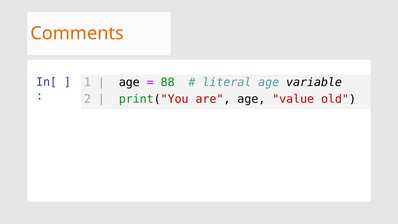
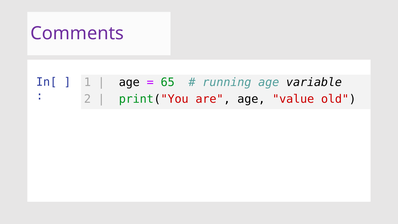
Comments colour: orange -> purple
88: 88 -> 65
literal: literal -> running
